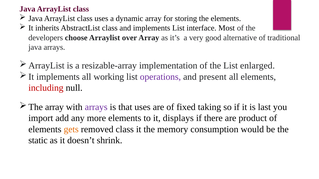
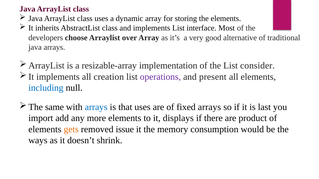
enlarged: enlarged -> consider
working: working -> creation
including colour: red -> blue
array at (54, 107): array -> same
arrays at (96, 107) colour: purple -> blue
fixed taking: taking -> arrays
removed class: class -> issue
static: static -> ways
